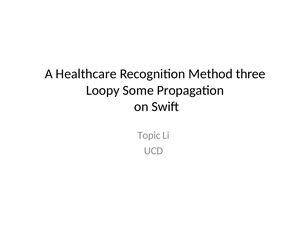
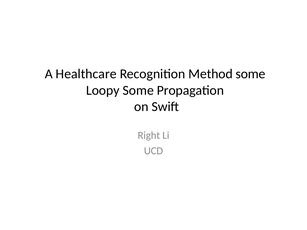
Method three: three -> some
Topic: Topic -> Right
